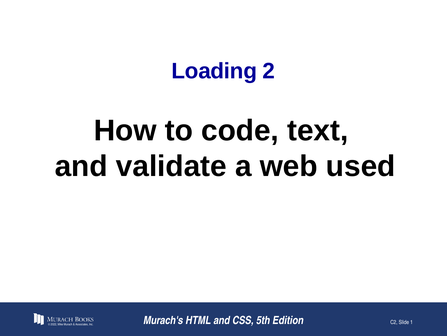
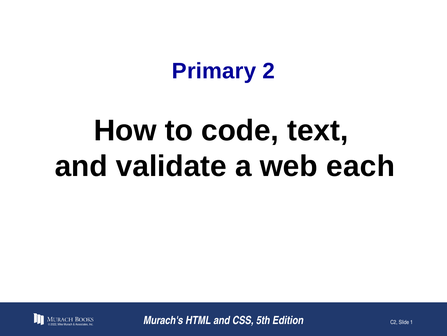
Loading: Loading -> Primary
used: used -> each
